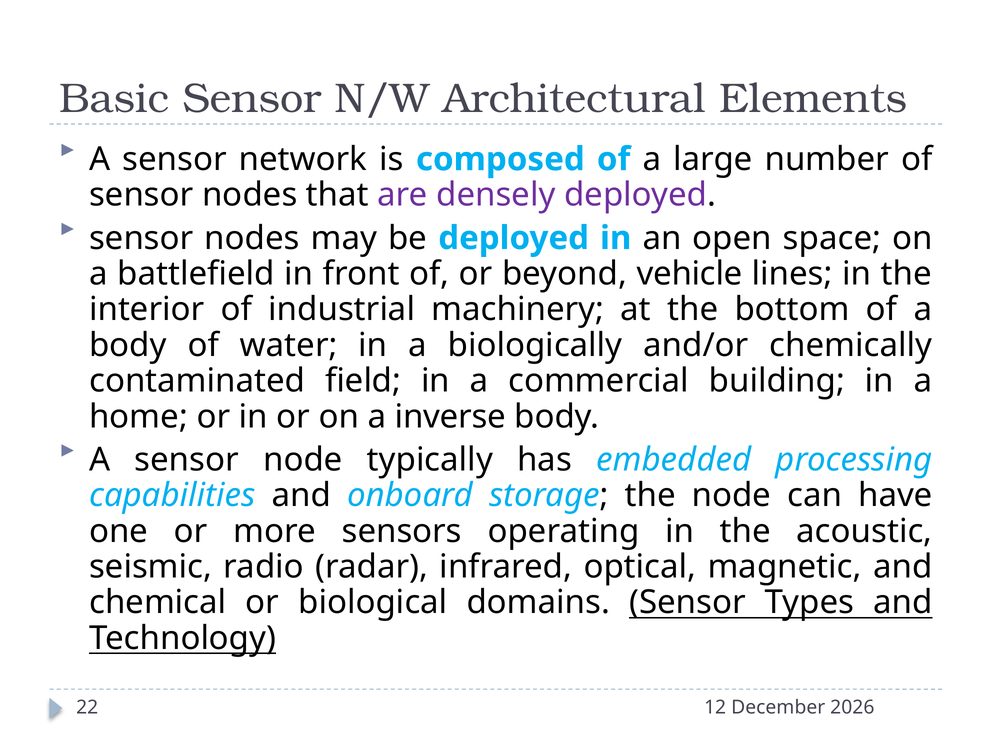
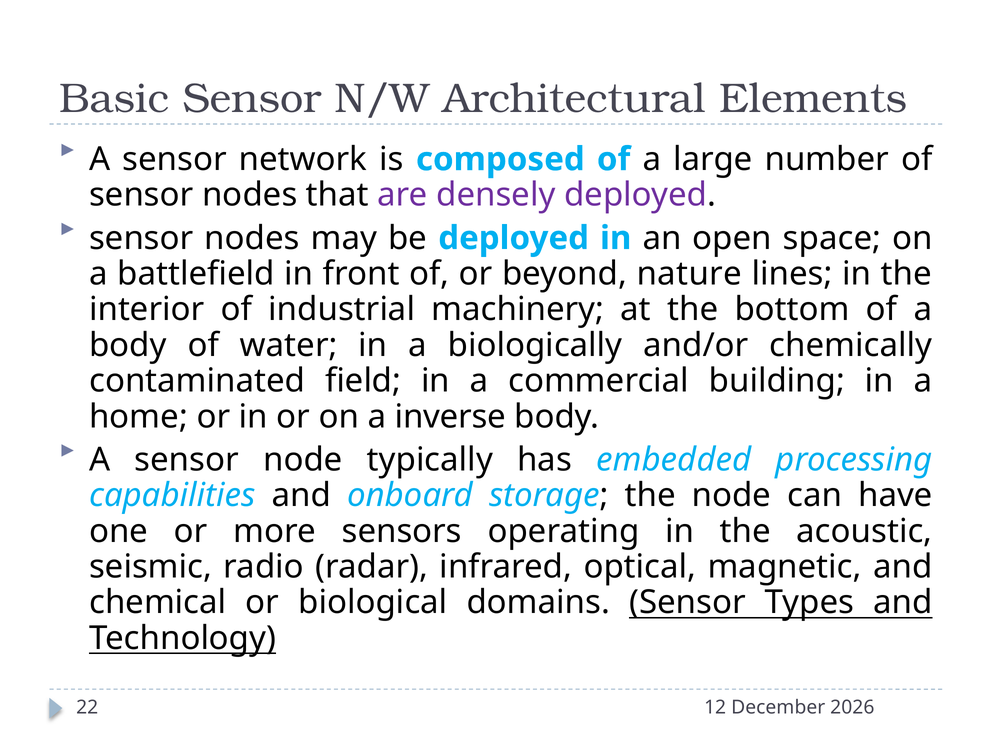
vehicle: vehicle -> nature
